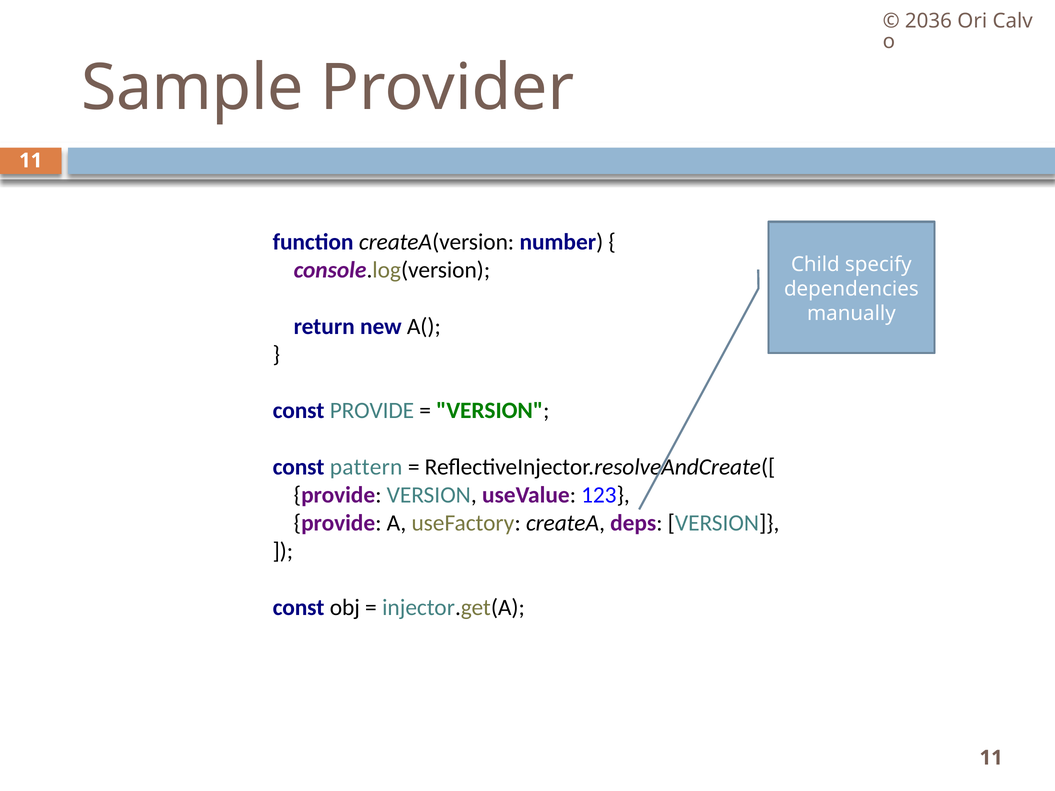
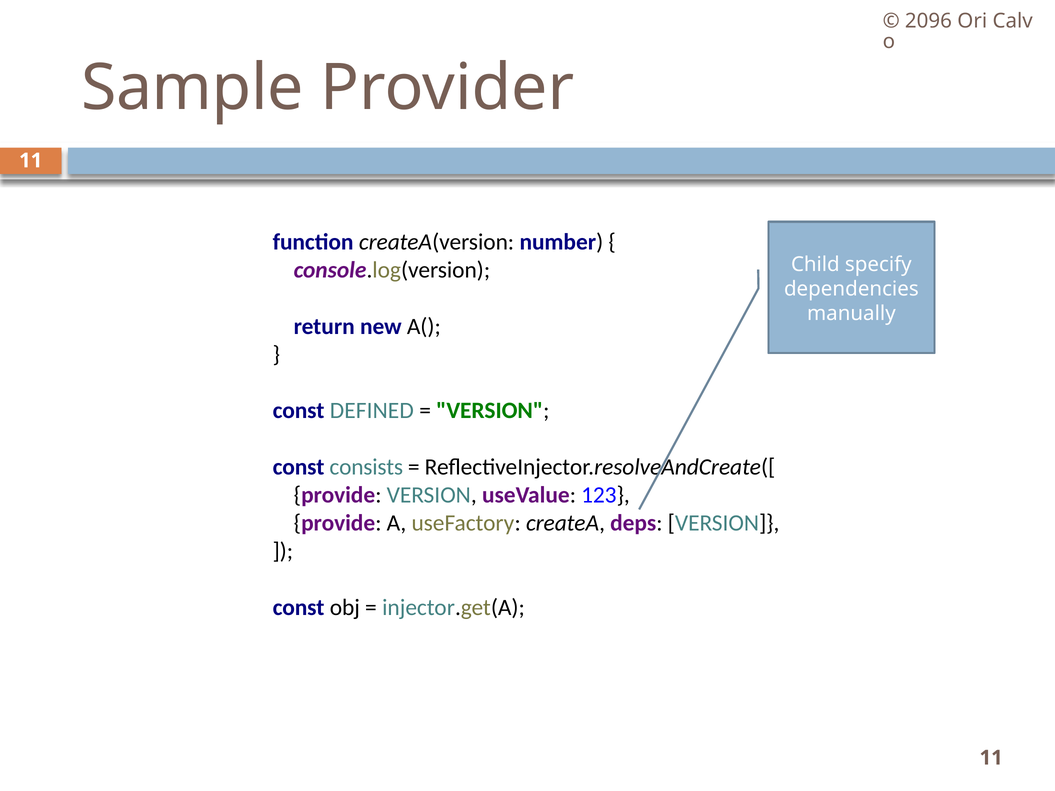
2036: 2036 -> 2096
const PROVIDE: PROVIDE -> DEFINED
pattern: pattern -> consists
